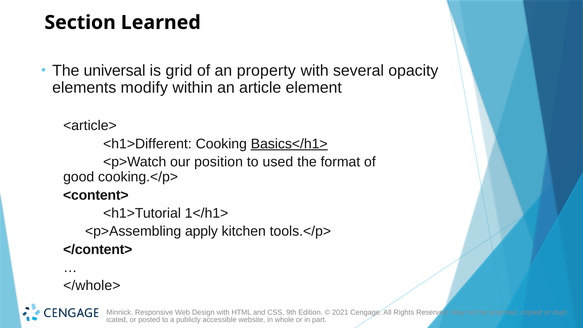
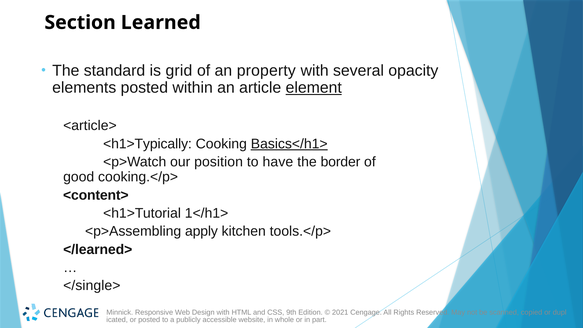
universal: universal -> standard
elements modify: modify -> posted
element underline: none -> present
<h1>Different: <h1>Different -> <h1>Typically
used: used -> have
format: format -> border
</content>: </content> -> </learned>
</whole>: </whole> -> </single>
